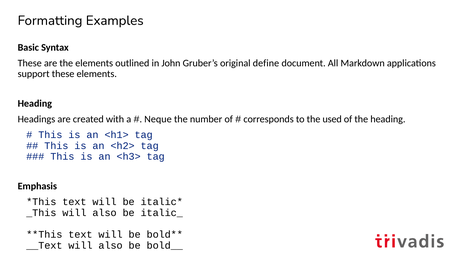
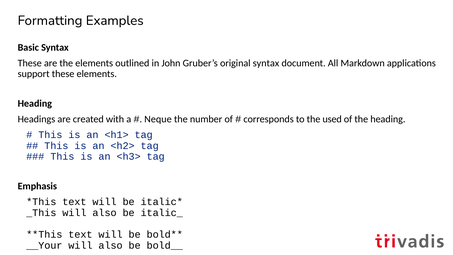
original define: define -> syntax
__Text: __Text -> __Your
